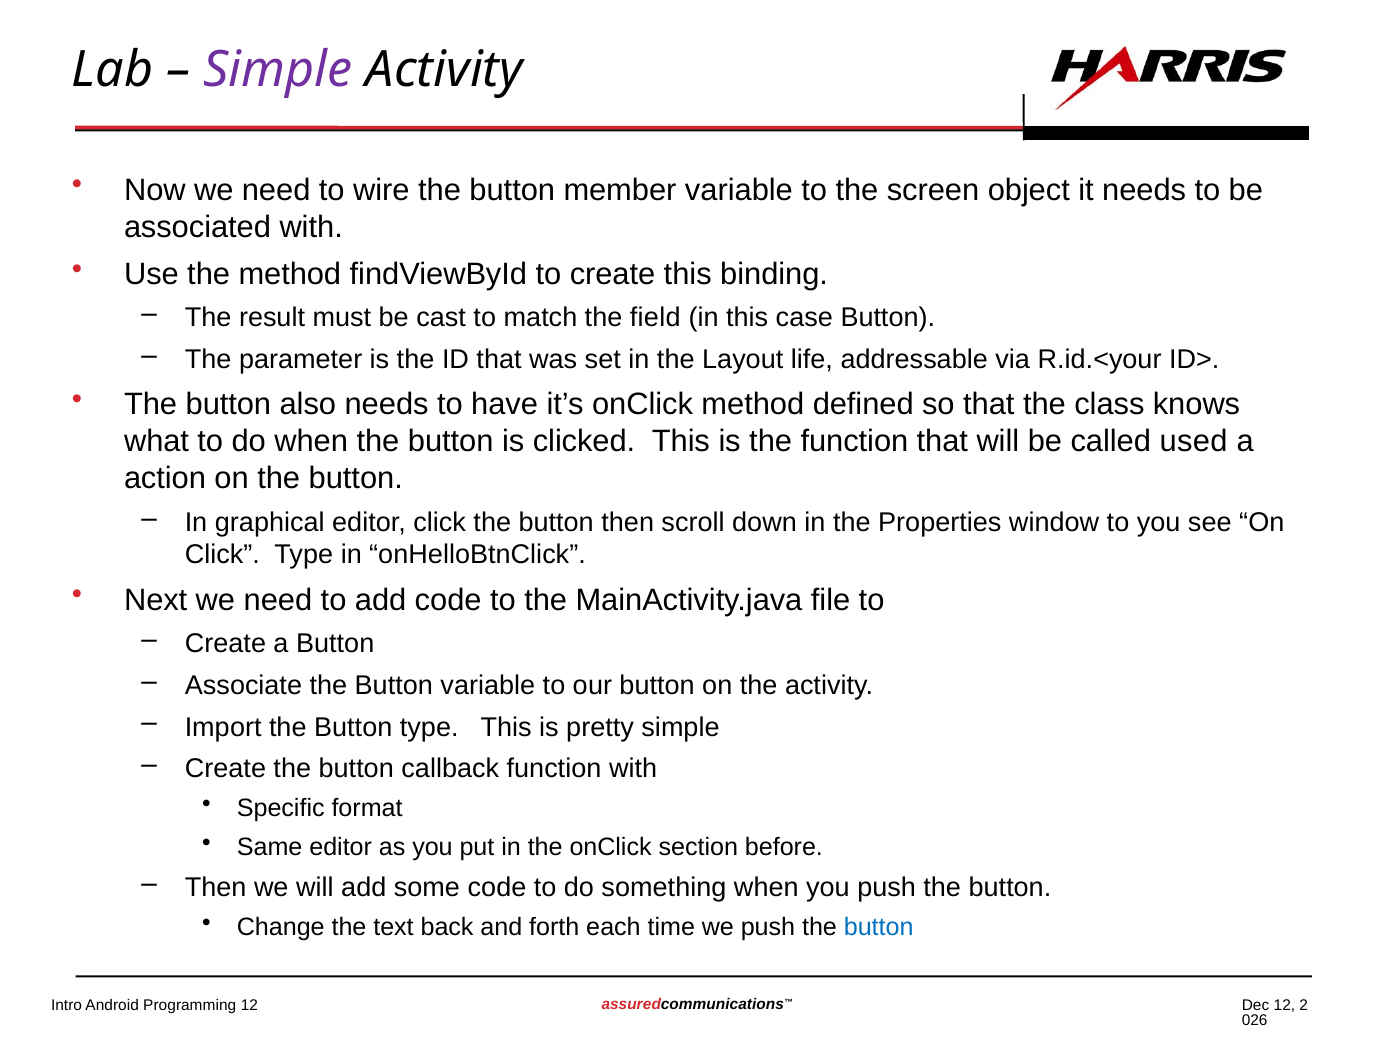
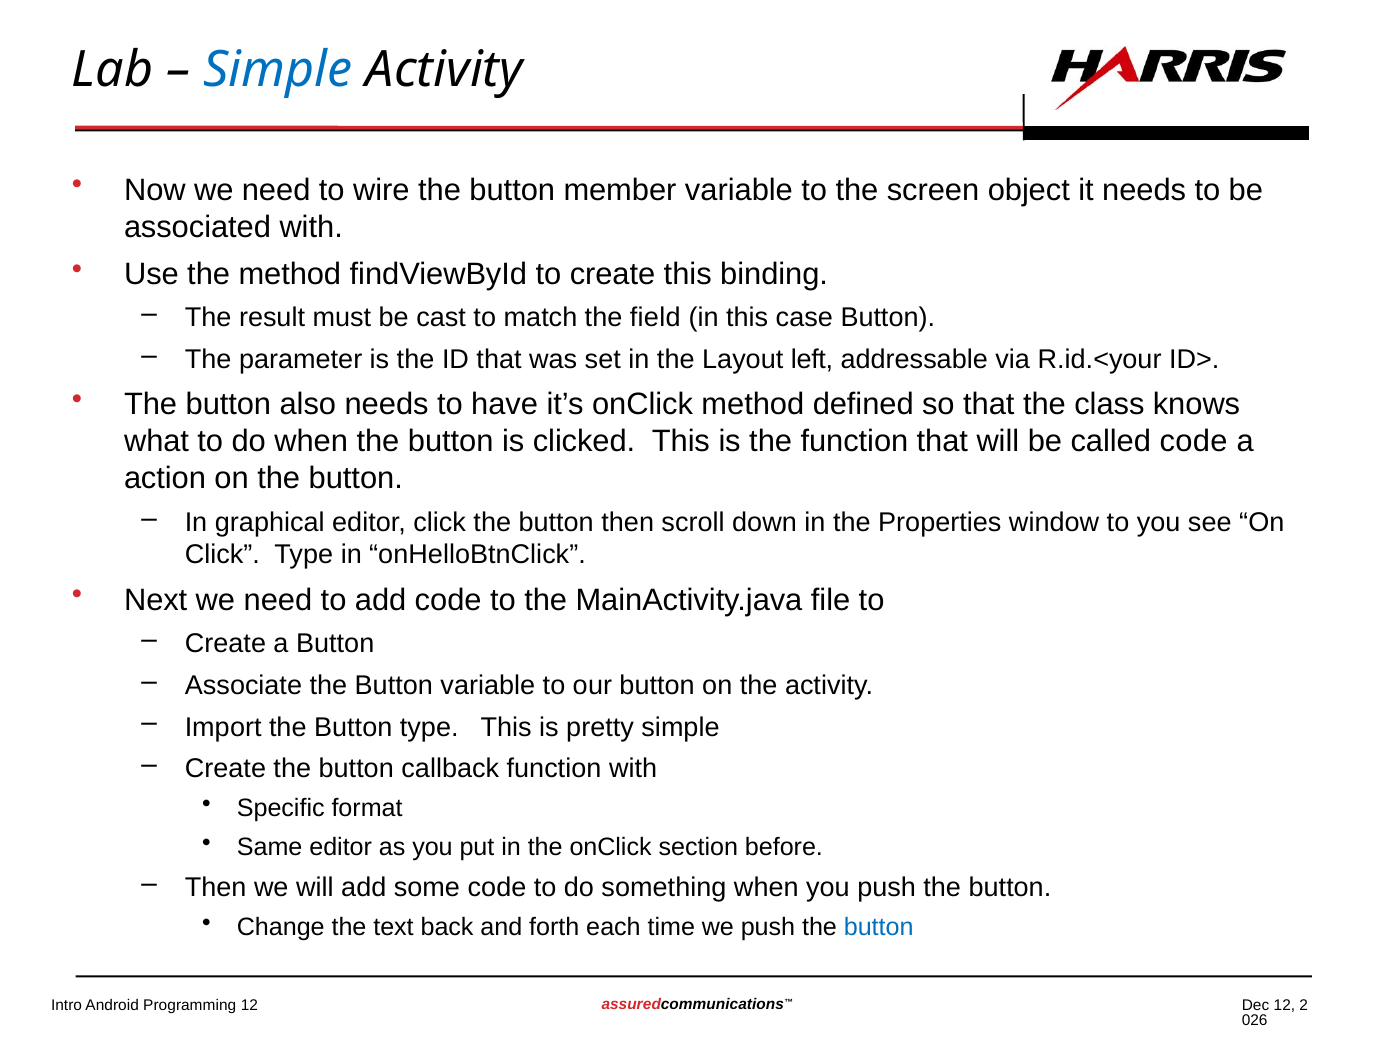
Simple at (278, 70) colour: purple -> blue
life: life -> left
called used: used -> code
